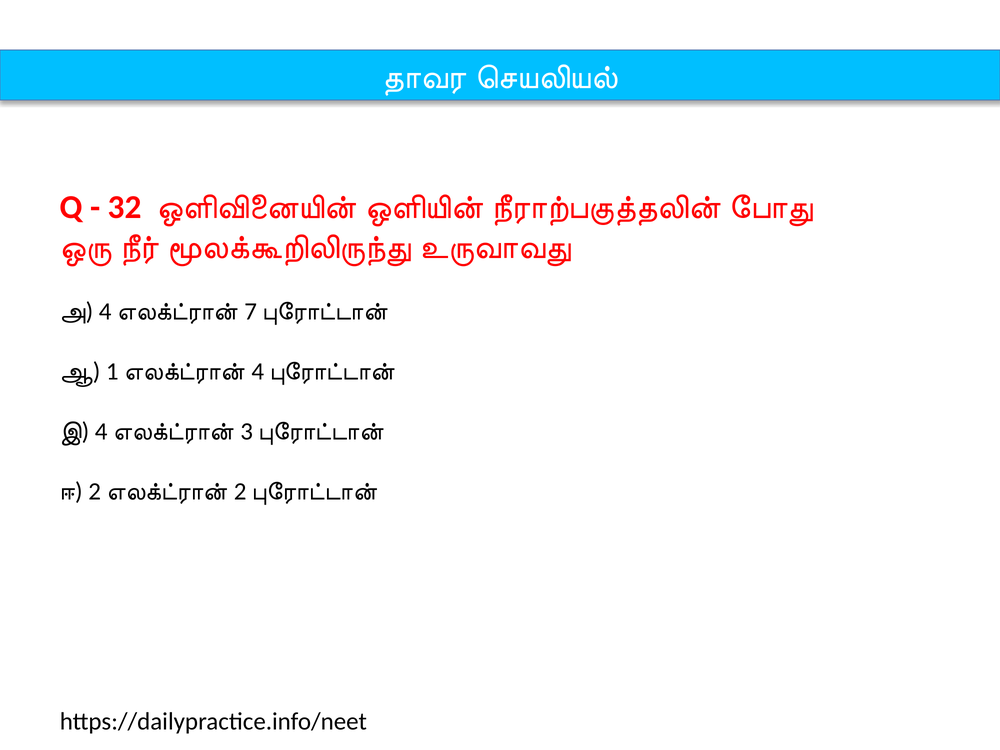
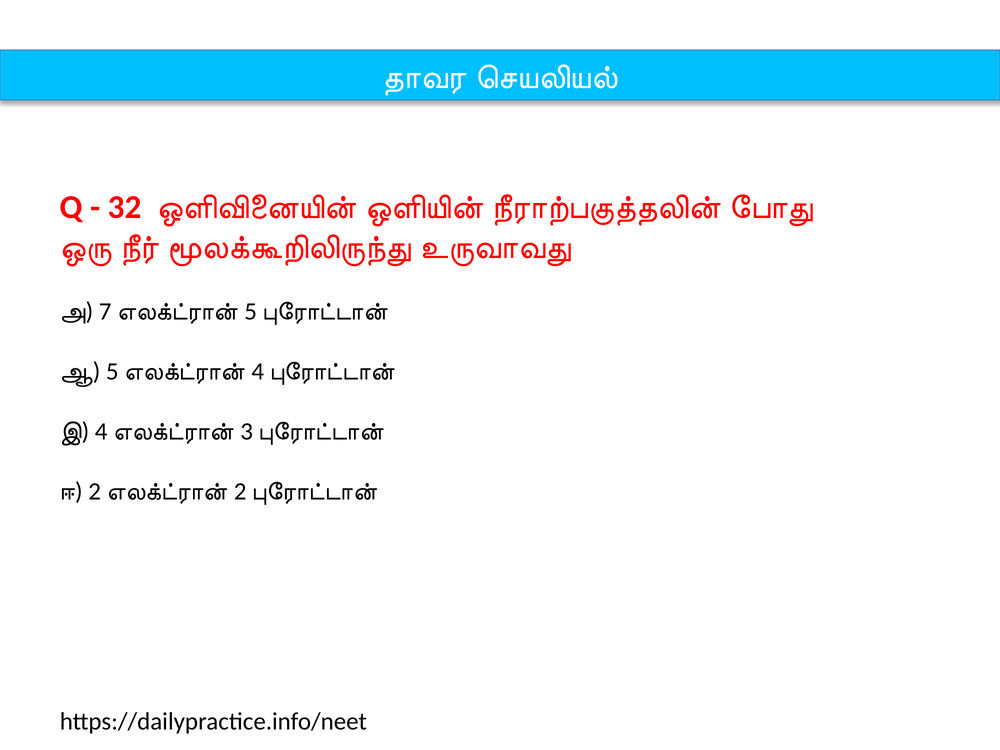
4 at (105, 312): 4 -> 7
7 at (251, 312): 7 -> 5
1 at (112, 372): 1 -> 5
